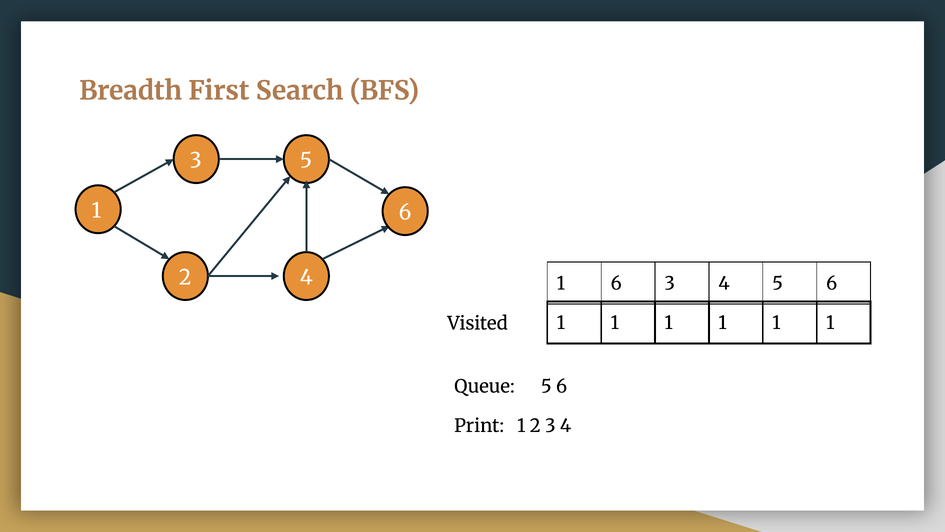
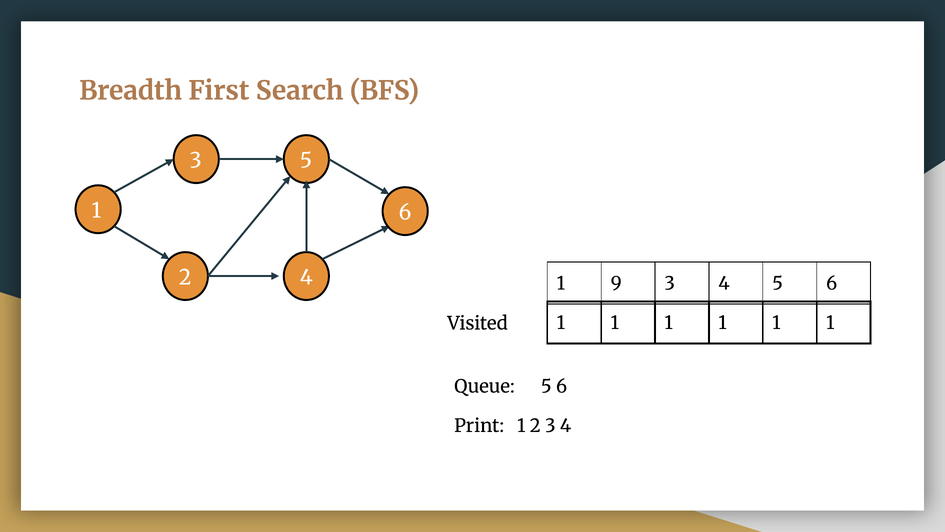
1 6: 6 -> 9
